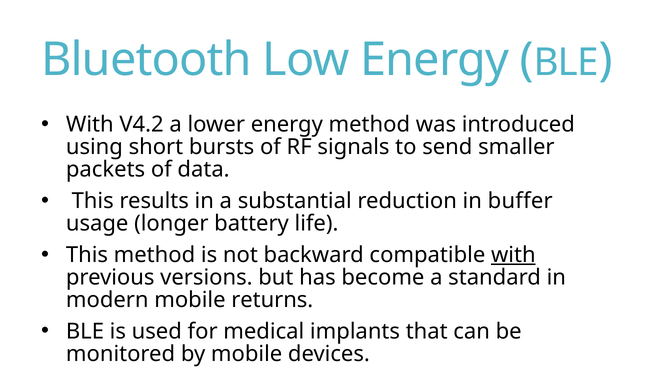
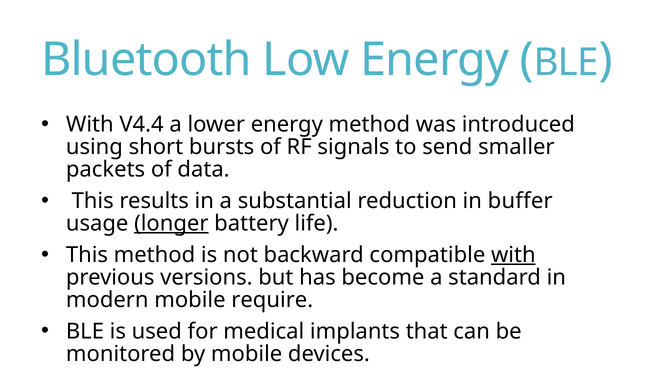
V4.2: V4.2 -> V4.4
longer underline: none -> present
returns: returns -> require
